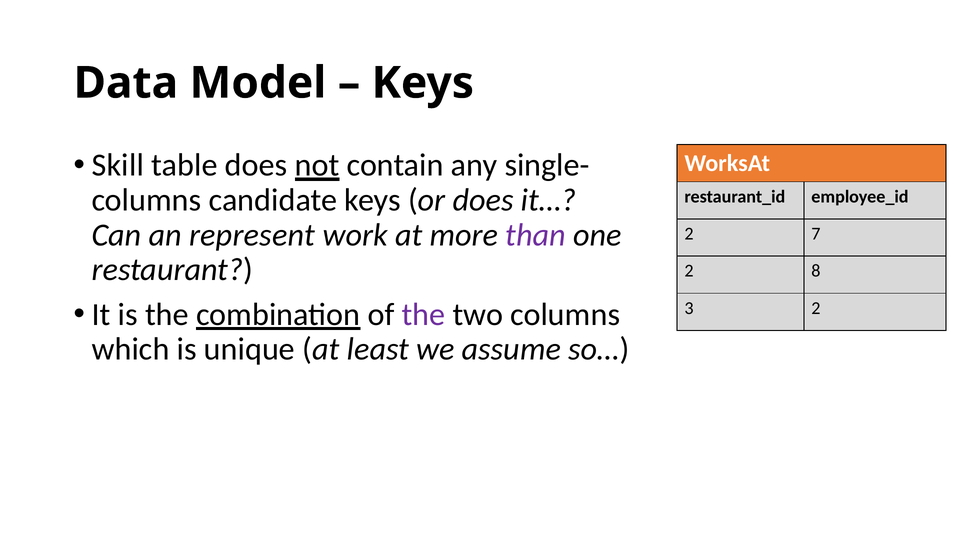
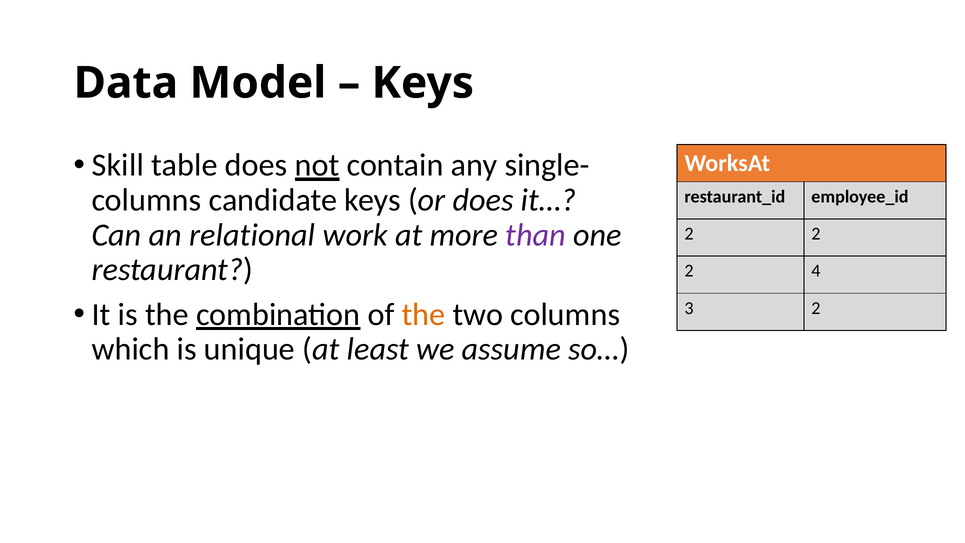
represent: represent -> relational
7 at (816, 234): 7 -> 2
8: 8 -> 4
the at (423, 314) colour: purple -> orange
